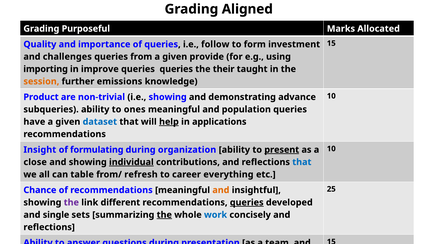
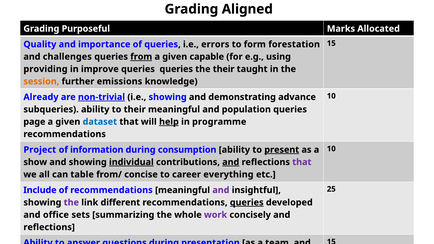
follow: follow -> errors
investment: investment -> forestation
from underline: none -> present
provide: provide -> capable
importing: importing -> providing
Product: Product -> Already
non-trivial underline: none -> present
to ones: ones -> their
have: have -> page
in applications: applications -> programme
Insight at (40, 150): Insight -> Project
formulating: formulating -> information
organization: organization -> consumption
close: close -> show
and at (231, 162) underline: none -> present
that at (302, 162) colour: blue -> purple
refresh: refresh -> concise
Chance: Chance -> Include
and at (221, 190) colour: orange -> purple
single: single -> office
the at (164, 215) underline: present -> none
work at (216, 215) colour: blue -> purple
